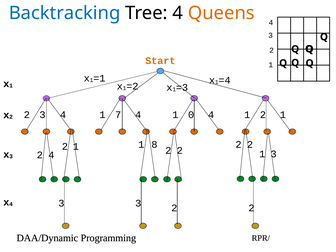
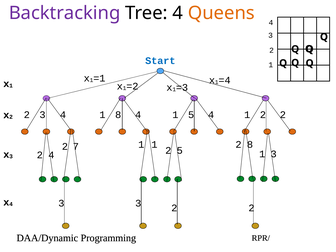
Backtracking colour: blue -> purple
Start colour: orange -> blue
1 7: 7 -> 8
1 0: 0 -> 5
1 2 1: 1 -> 2
1 8: 8 -> 1
2 at (250, 145): 2 -> 8
1 at (76, 147): 1 -> 7
2 at (180, 151): 2 -> 5
